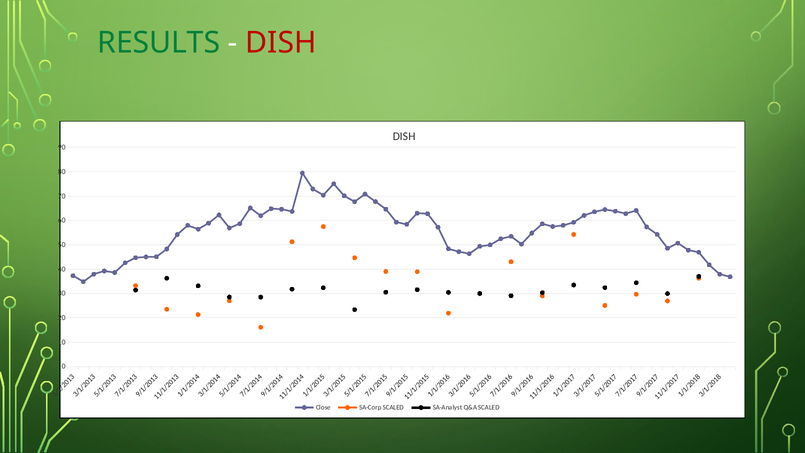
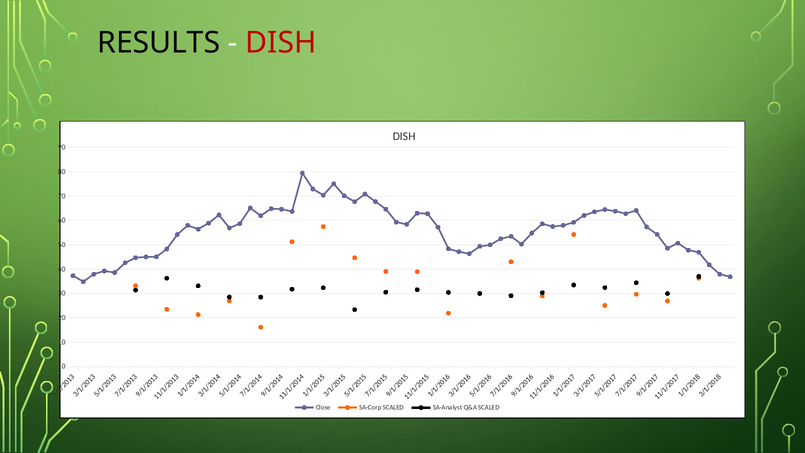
RESULTS colour: green -> black
